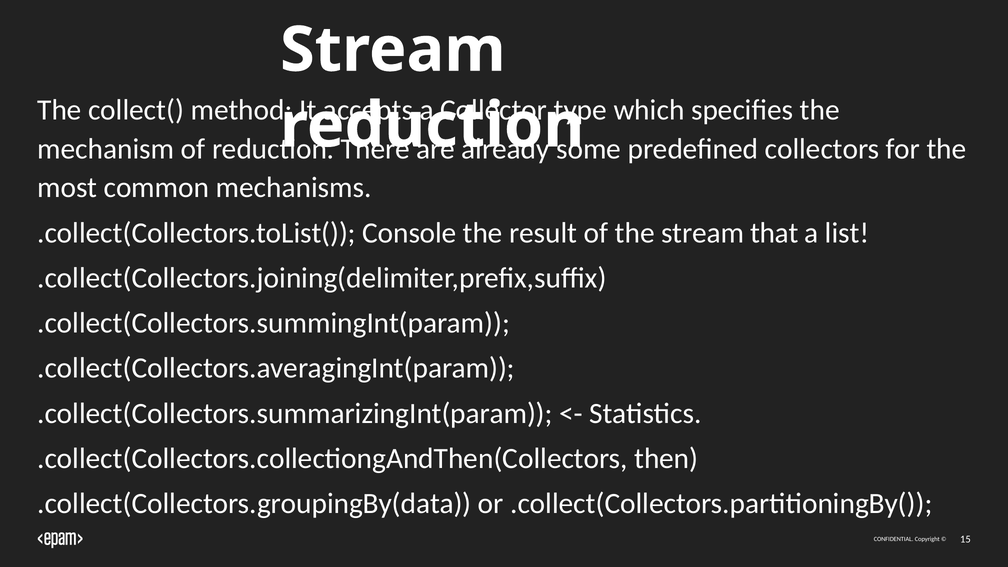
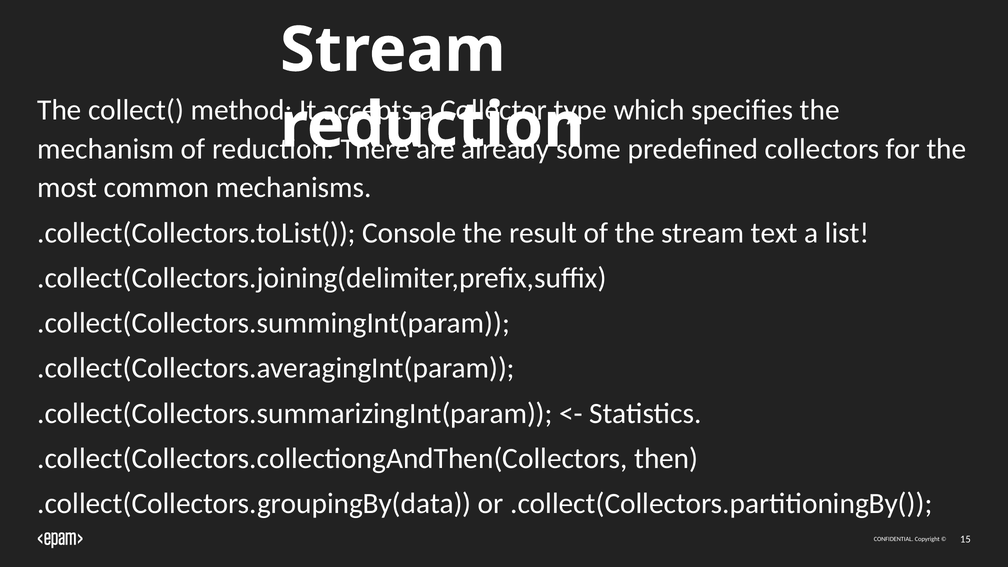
that: that -> text
